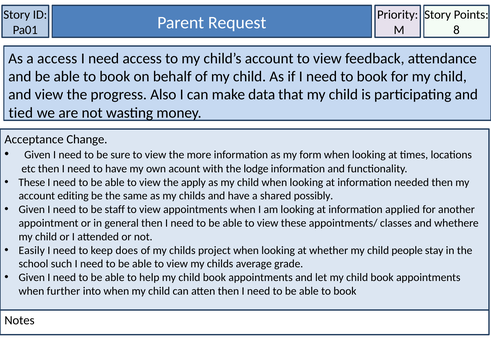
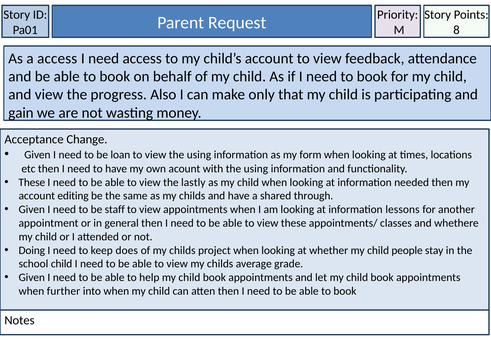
data: data -> only
tied: tied -> gain
sure: sure -> loan
view the more: more -> using
with the lodge: lodge -> using
apply: apply -> lastly
possibly: possibly -> through
applied: applied -> lessons
Easily: Easily -> Doing
school such: such -> child
